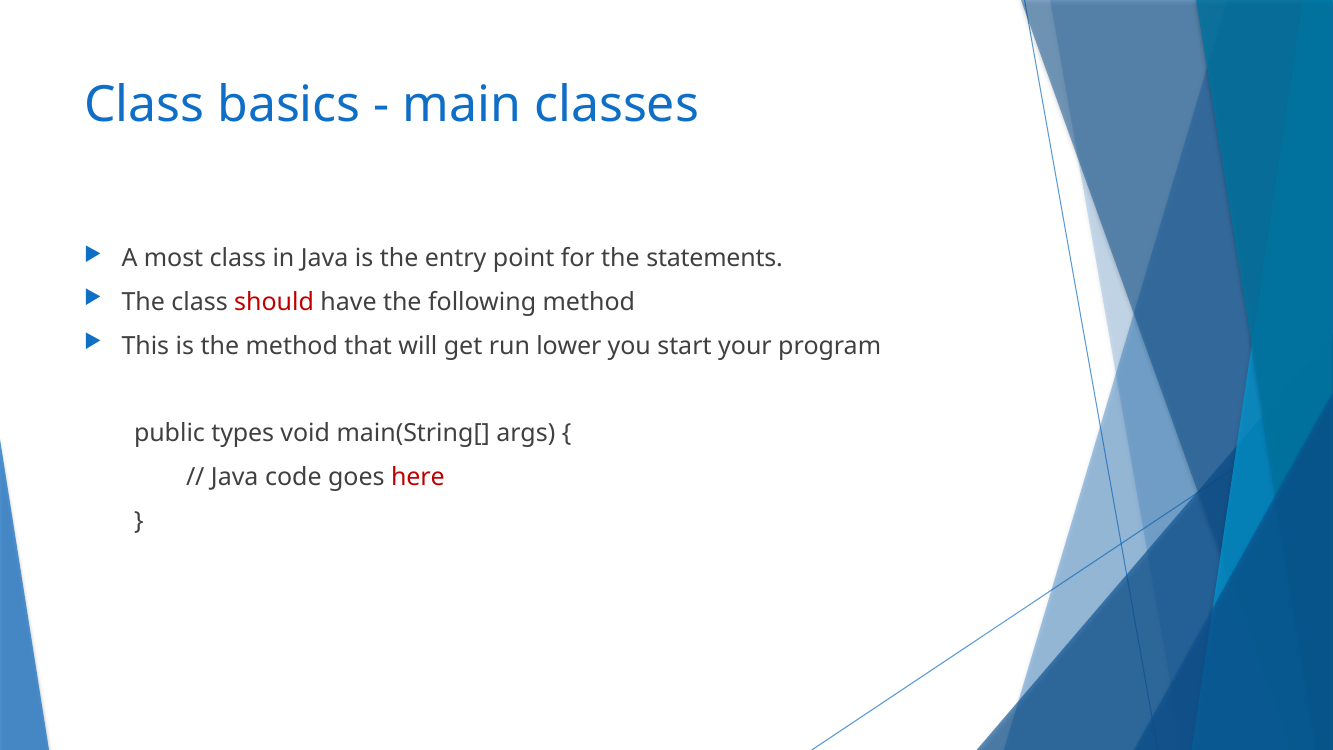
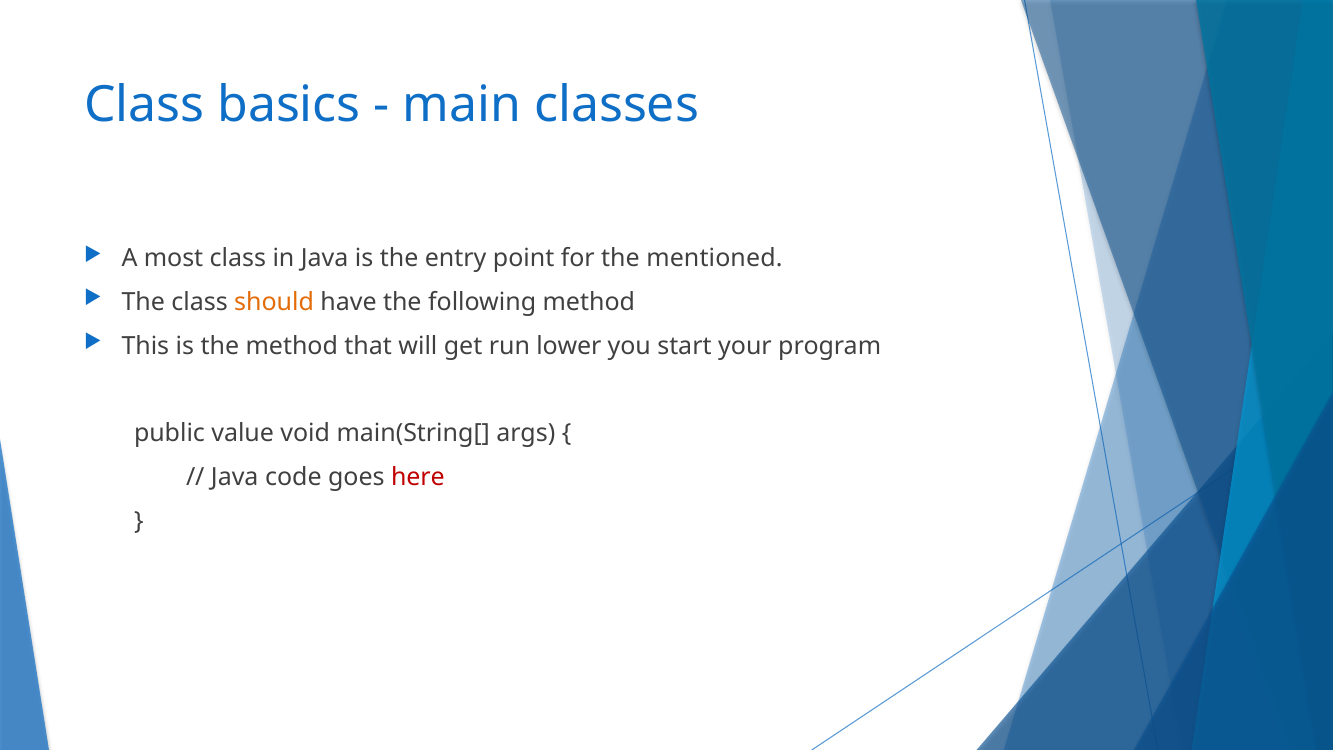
statements: statements -> mentioned
should colour: red -> orange
types: types -> value
